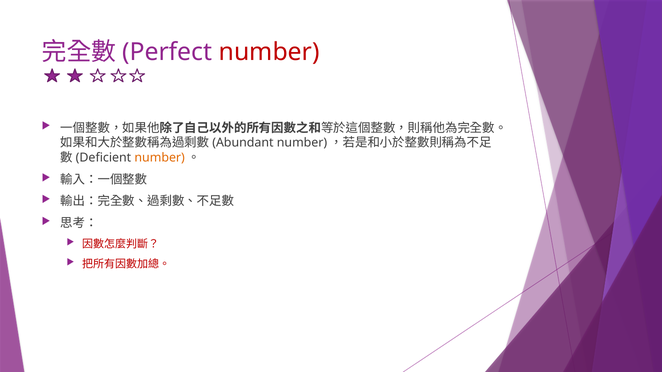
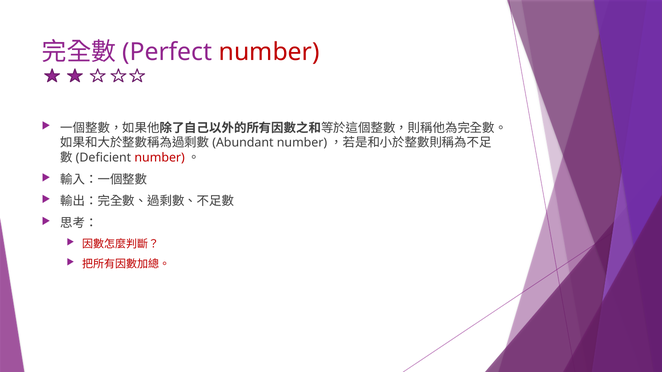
number at (160, 158) colour: orange -> red
